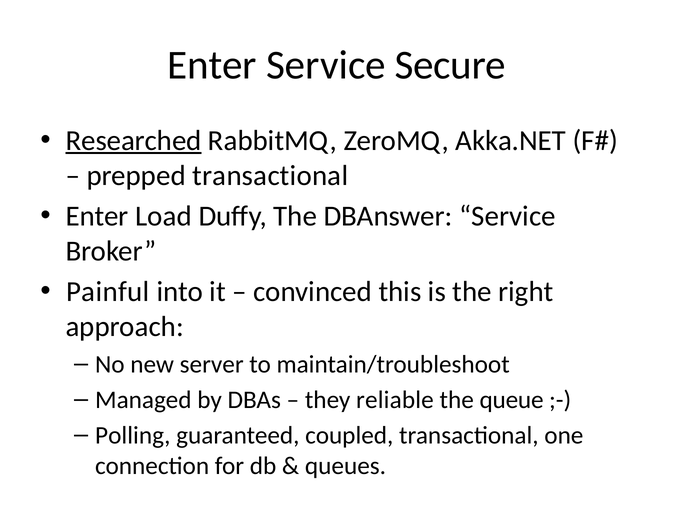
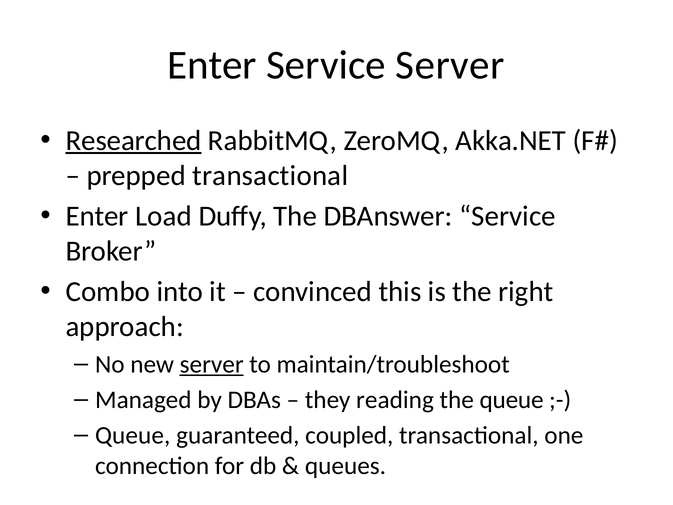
Service Secure: Secure -> Server
Painful: Painful -> Combo
server at (212, 364) underline: none -> present
reliable: reliable -> reading
Polling at (133, 435): Polling -> Queue
